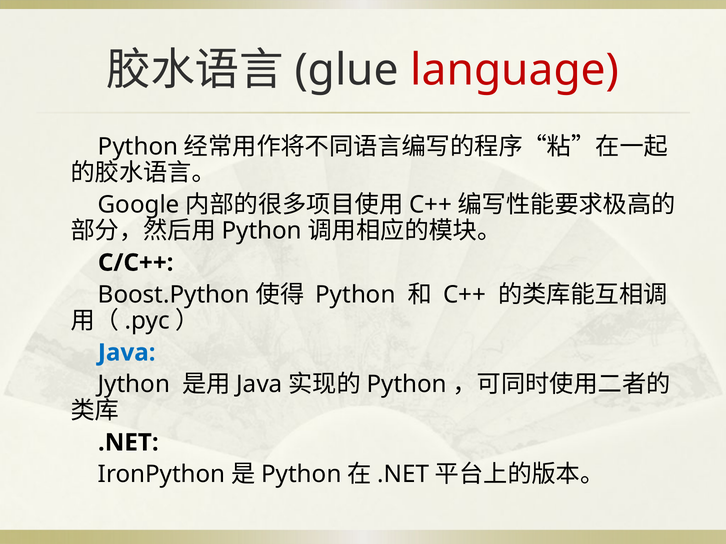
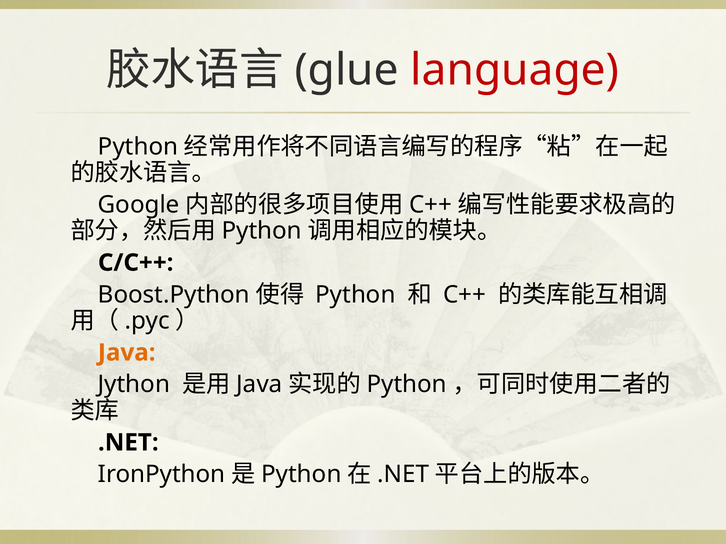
Java at (127, 353) colour: blue -> orange
